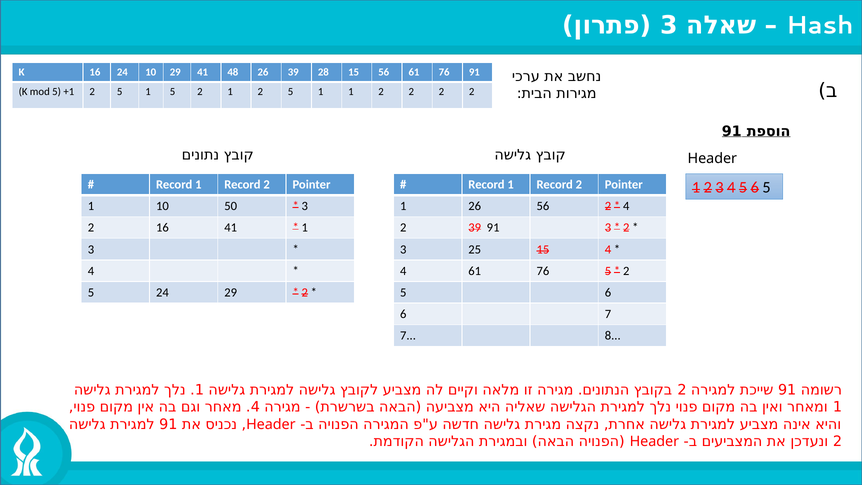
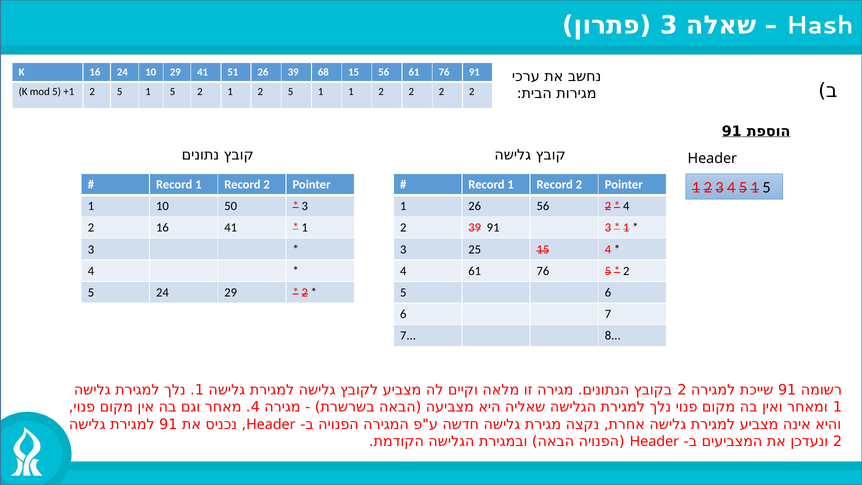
48: 48 -> 51
28: 28 -> 68
4 5 6: 6 -> 1
2 at (626, 228): 2 -> 1
